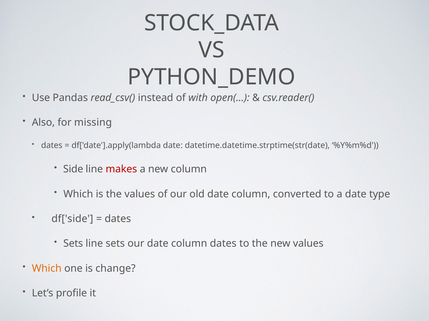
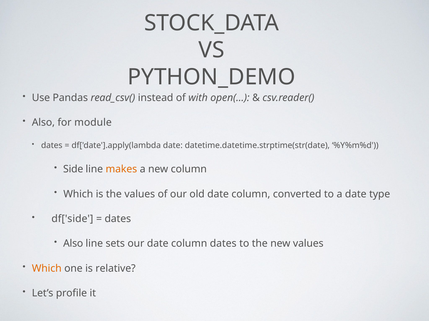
missing: missing -> module
makes colour: red -> orange
Sets at (73, 244): Sets -> Also
change: change -> relative
